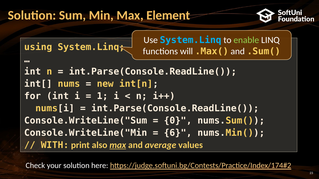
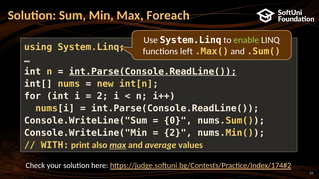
Element: Element -> Foreach
System.Linq at (191, 40) colour: light blue -> white
will: will -> left
int.Parse(Console.ReadLine( at (153, 72) underline: none -> present
1 at (102, 96): 1 -> 2
6 at (178, 133): 6 -> 2
